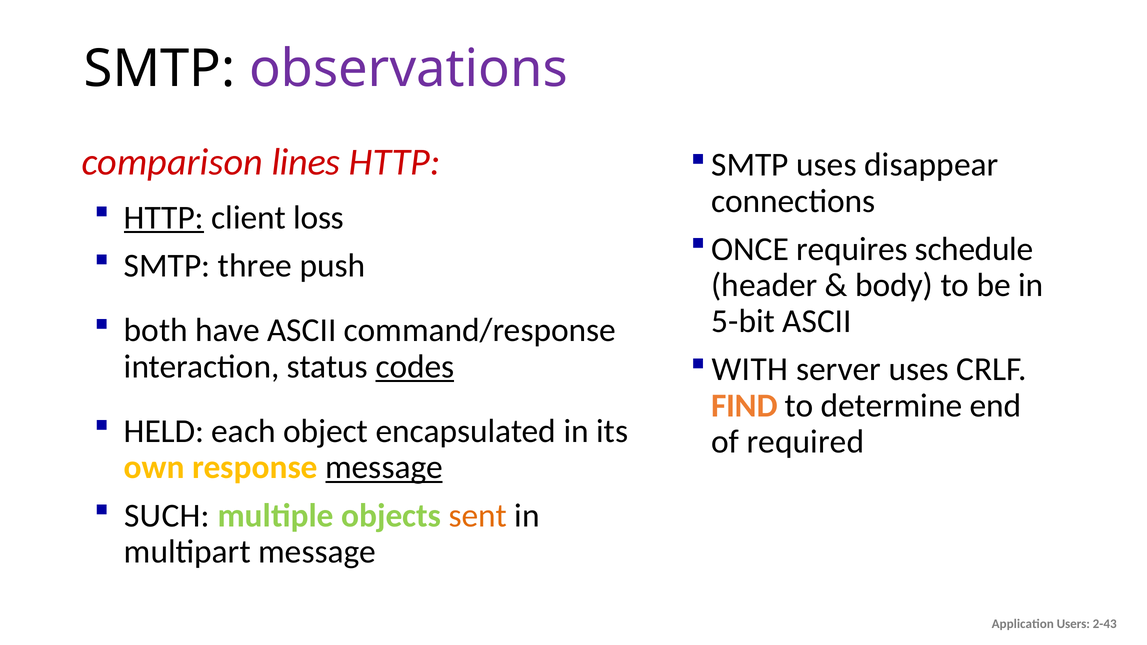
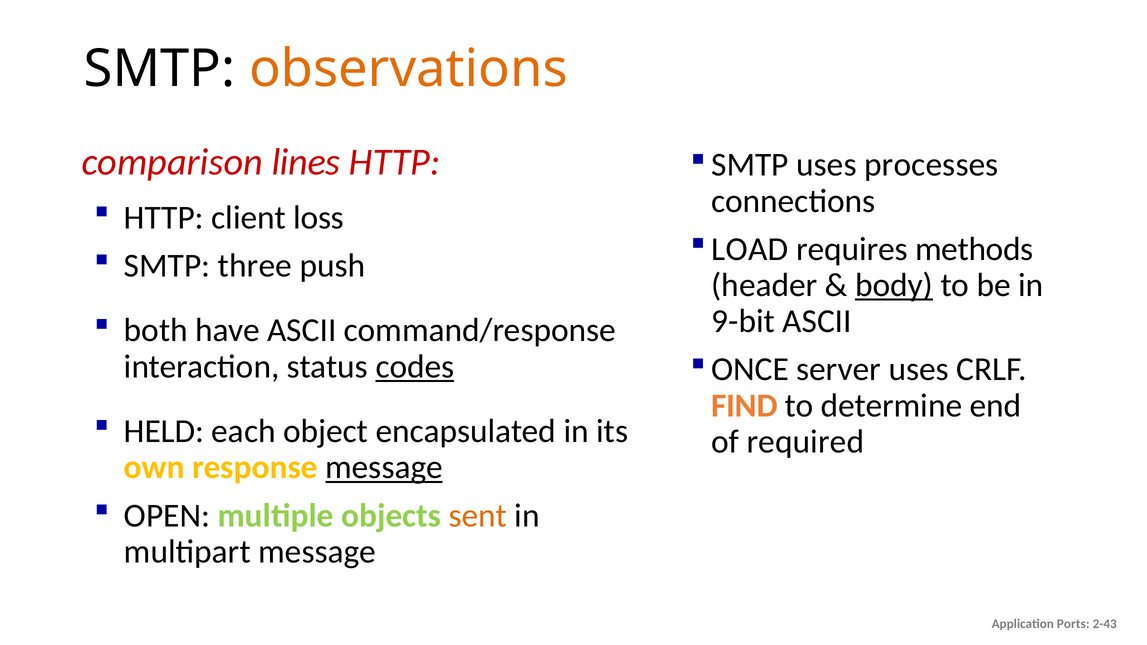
observations colour: purple -> orange
disappear: disappear -> processes
HTTP at (164, 218) underline: present -> none
ONCE: ONCE -> LOAD
schedule: schedule -> methods
body underline: none -> present
5-bit: 5-bit -> 9-bit
WITH: WITH -> ONCE
SUCH: SUCH -> OPEN
Users: Users -> Ports
